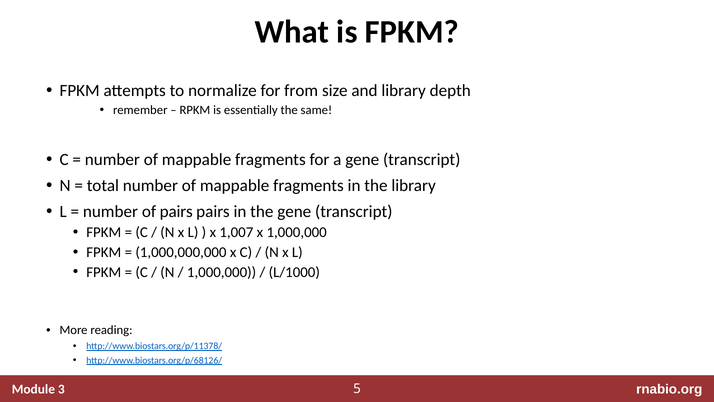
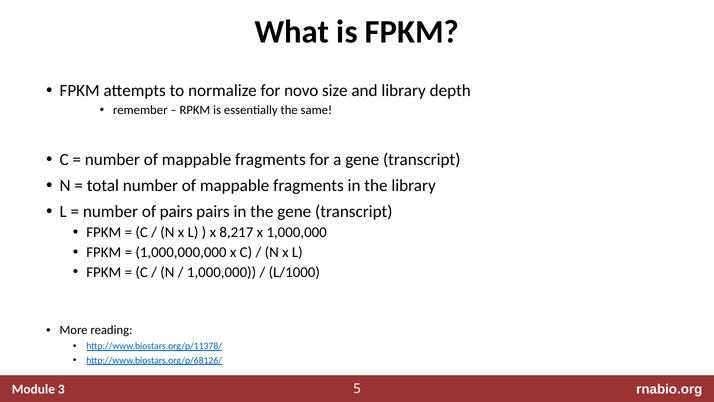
from: from -> novo
1,007: 1,007 -> 8,217
